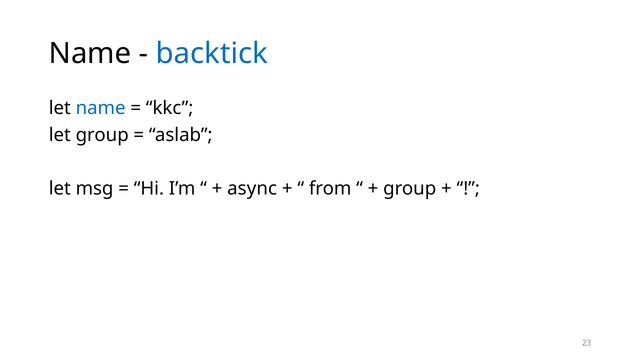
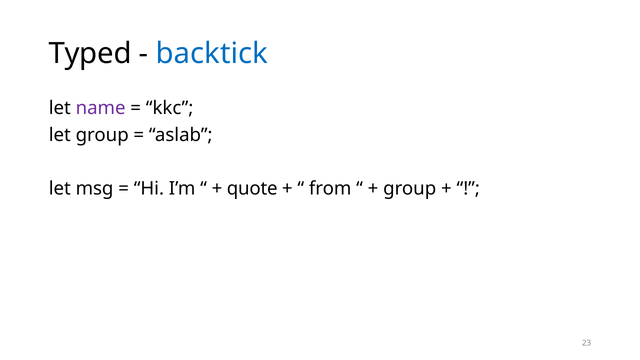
Name at (90, 54): Name -> Typed
name at (101, 108) colour: blue -> purple
async: async -> quote
